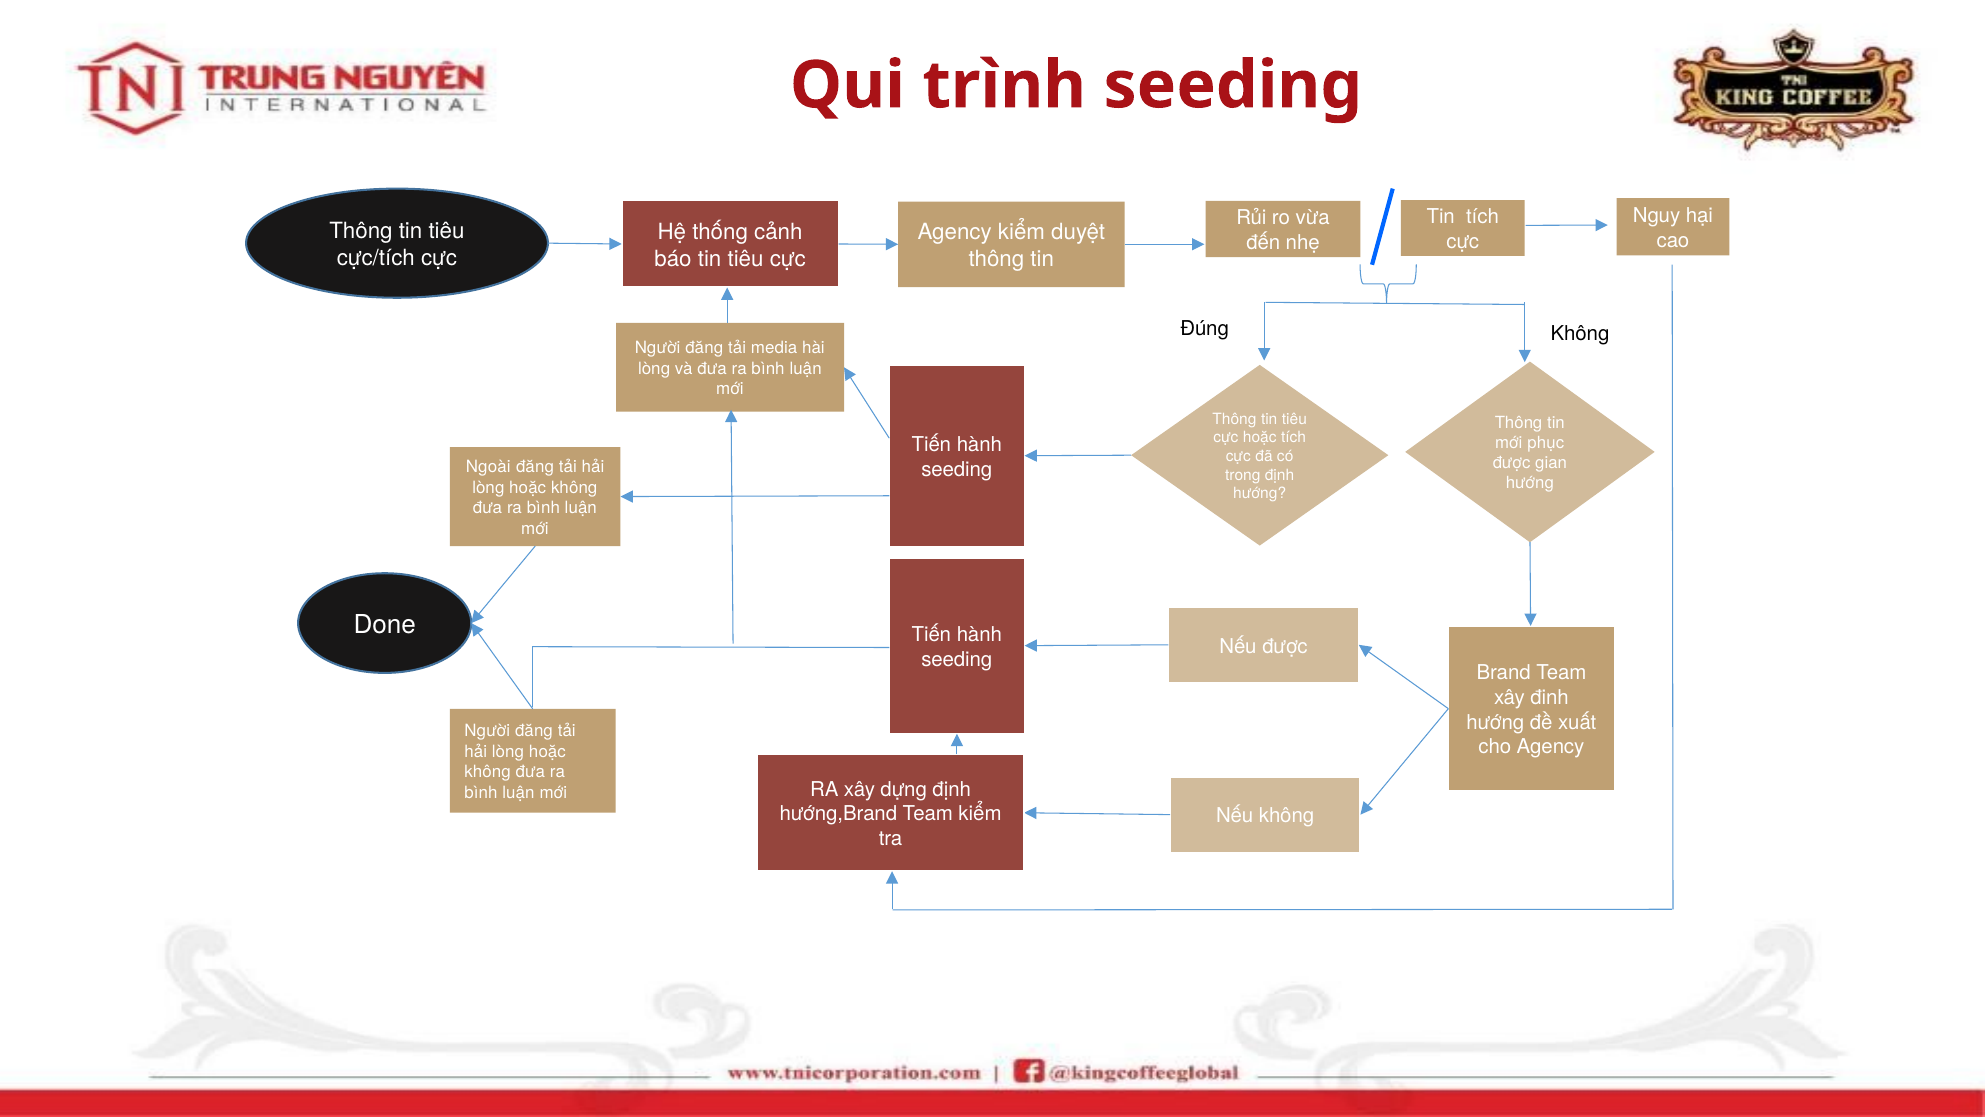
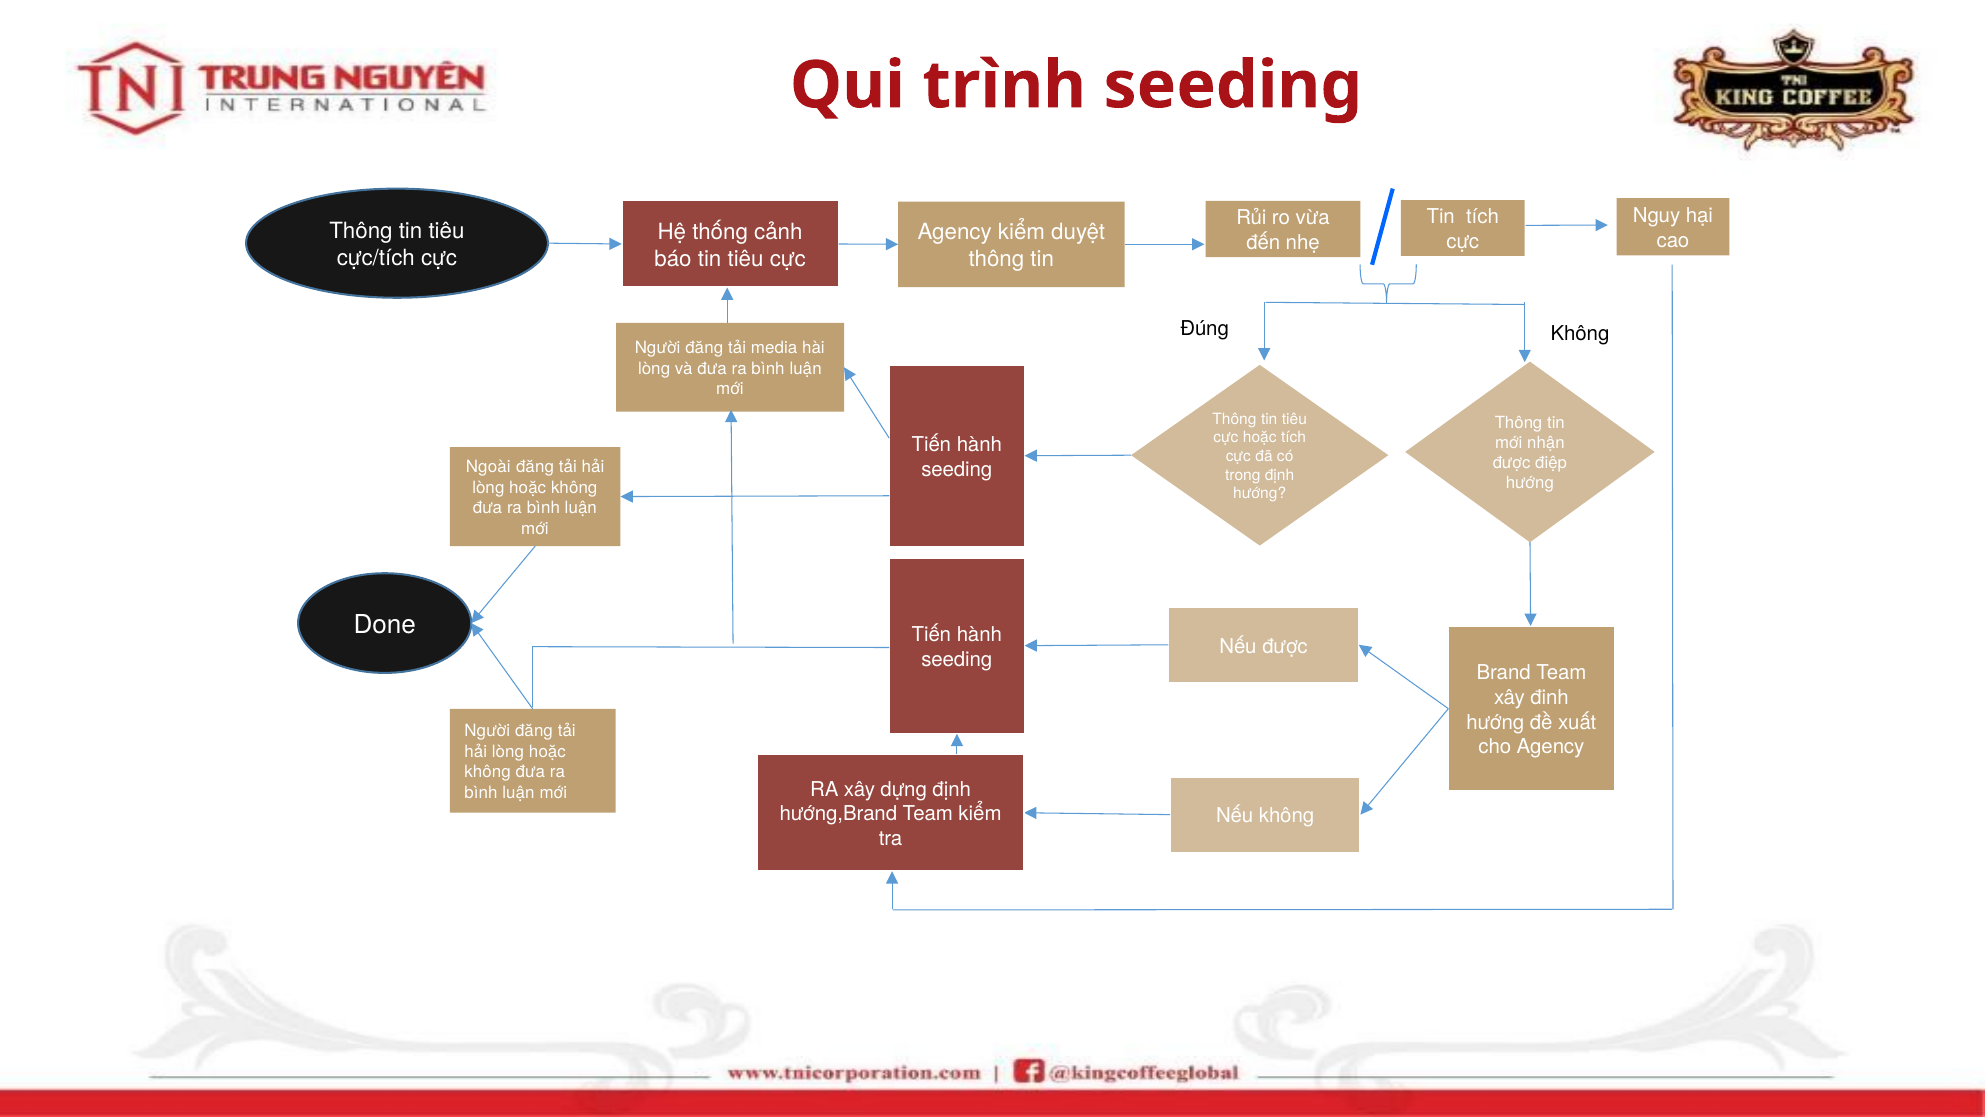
phục: phục -> nhận
gian: gian -> điệp
